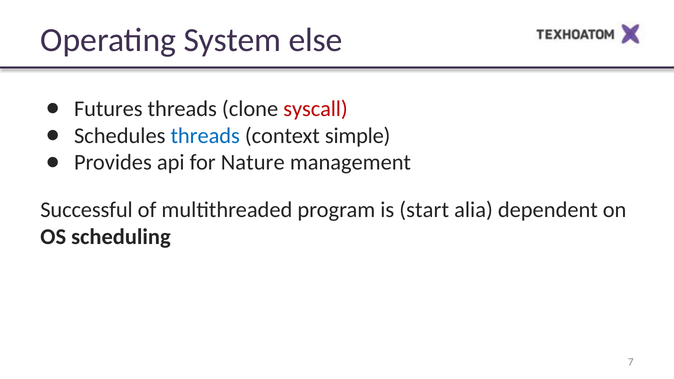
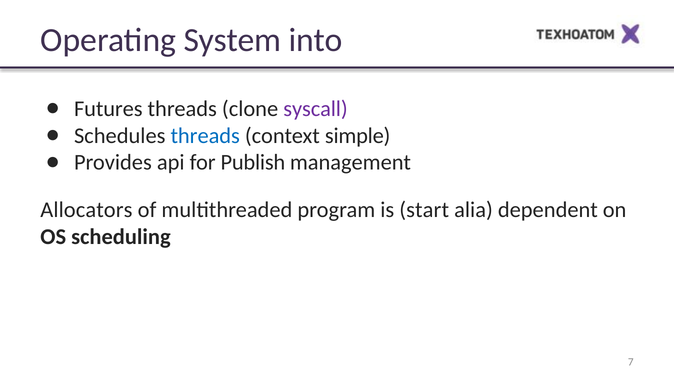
else: else -> into
syscall colour: red -> purple
Nature: Nature -> Publish
Successful: Successful -> Allocators
